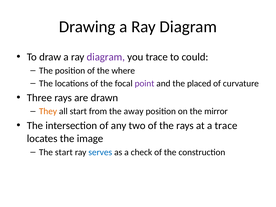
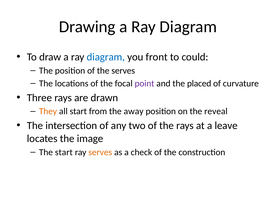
diagram at (106, 57) colour: purple -> blue
you trace: trace -> front
the where: where -> serves
mirror: mirror -> reveal
a trace: trace -> leave
serves at (100, 152) colour: blue -> orange
